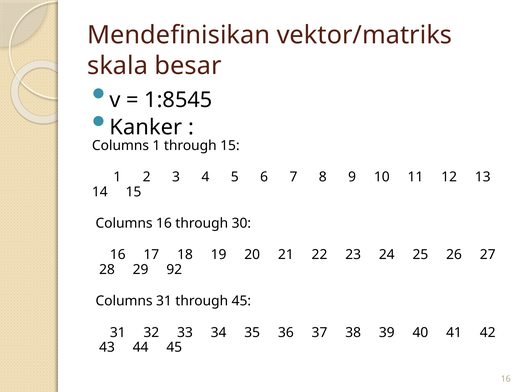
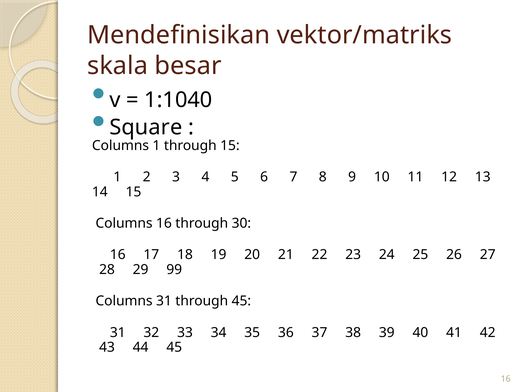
1:8545: 1:8545 -> 1:1040
Kanker: Kanker -> Square
92: 92 -> 99
